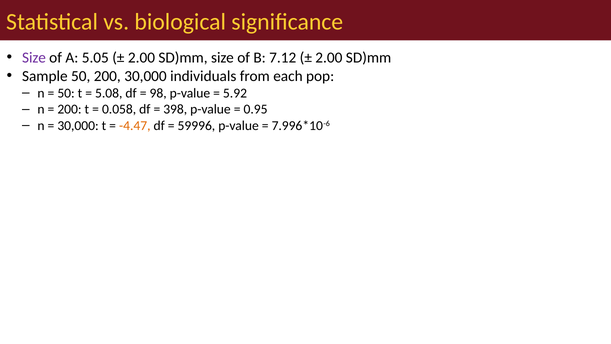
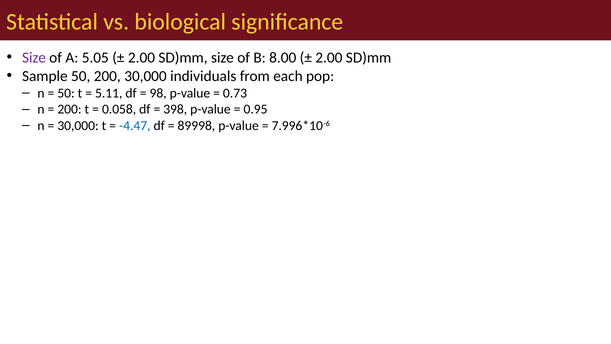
7.12: 7.12 -> 8.00
5.08: 5.08 -> 5.11
5.92: 5.92 -> 0.73
-4.47 colour: orange -> blue
59996: 59996 -> 89998
